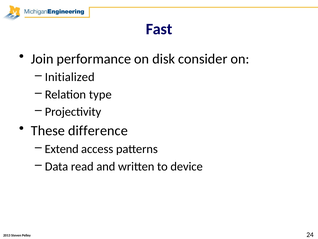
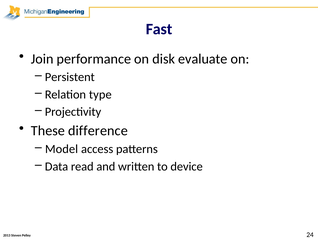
consider: consider -> evaluate
Initialized: Initialized -> Persistent
Extend: Extend -> Model
